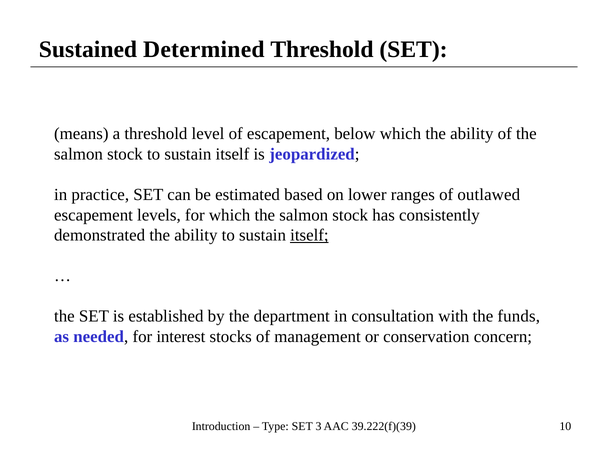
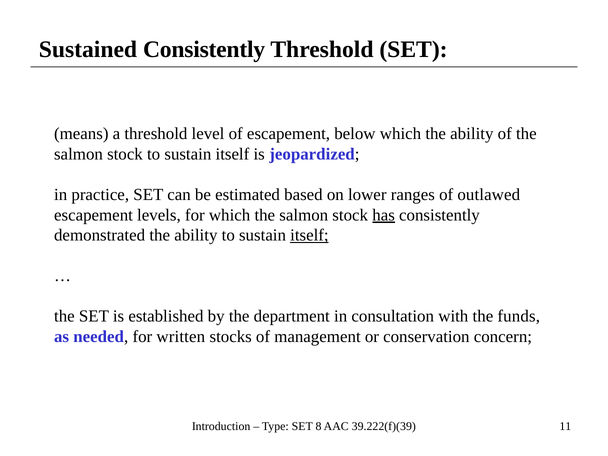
Sustained Determined: Determined -> Consistently
has underline: none -> present
interest: interest -> written
3: 3 -> 8
10: 10 -> 11
